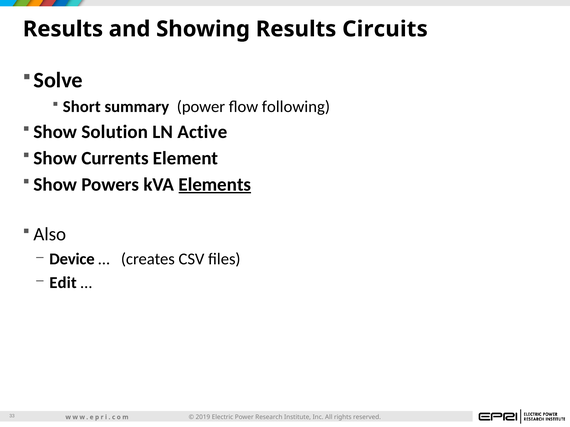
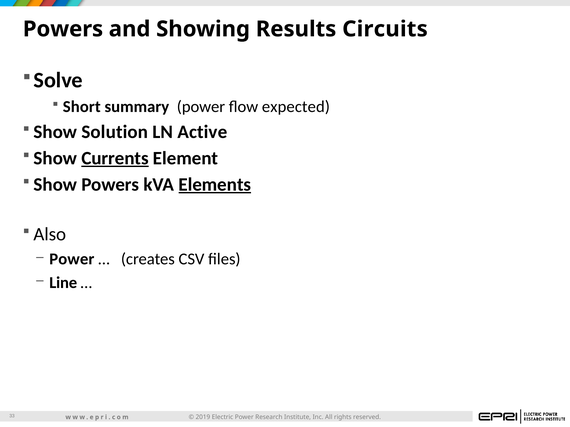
Results at (63, 29): Results -> Powers
following: following -> expected
Currents underline: none -> present
Device at (72, 259): Device -> Power
Edit: Edit -> Line
